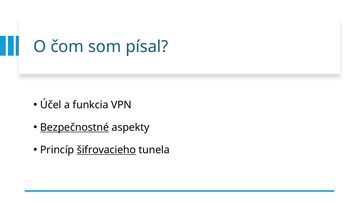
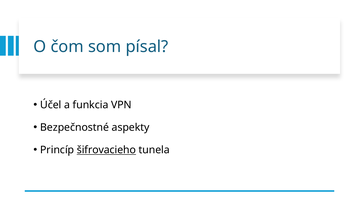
Bezpečnostné underline: present -> none
